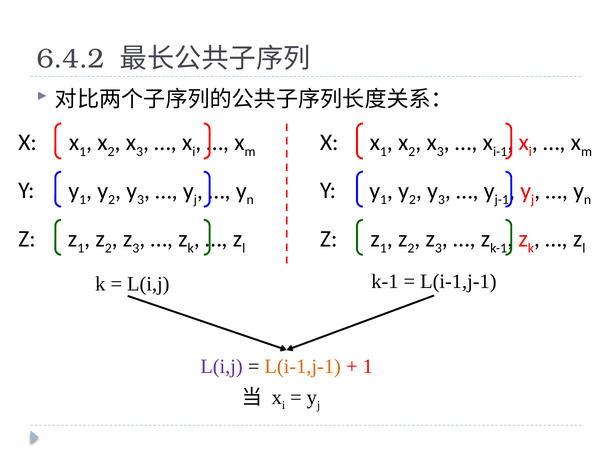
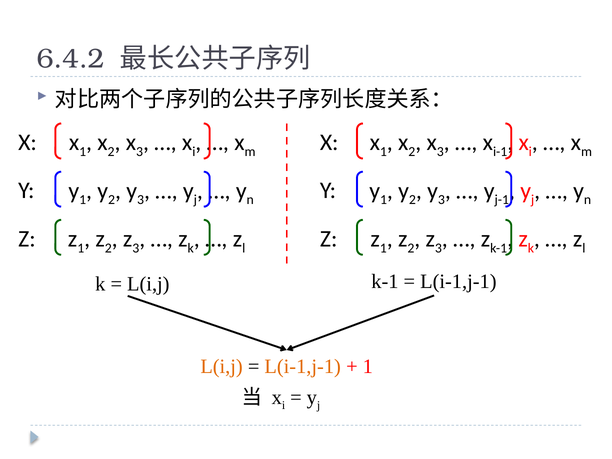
L(i,j at (222, 367) colour: purple -> orange
